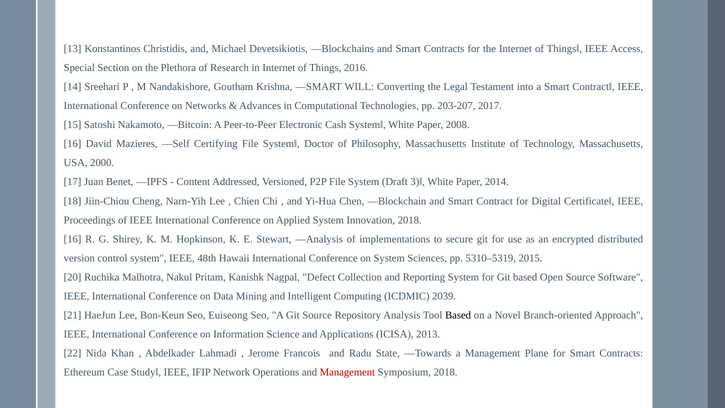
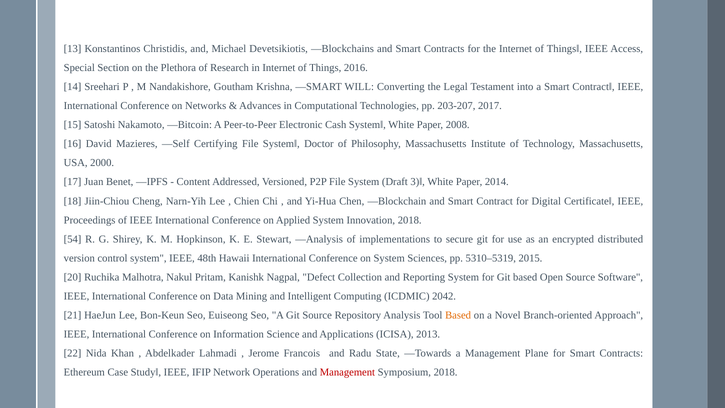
16 at (73, 239): 16 -> 54
2039: 2039 -> 2042
Based at (458, 315) colour: black -> orange
